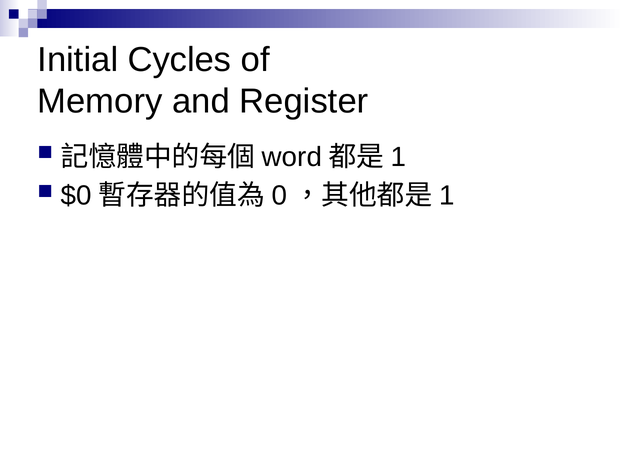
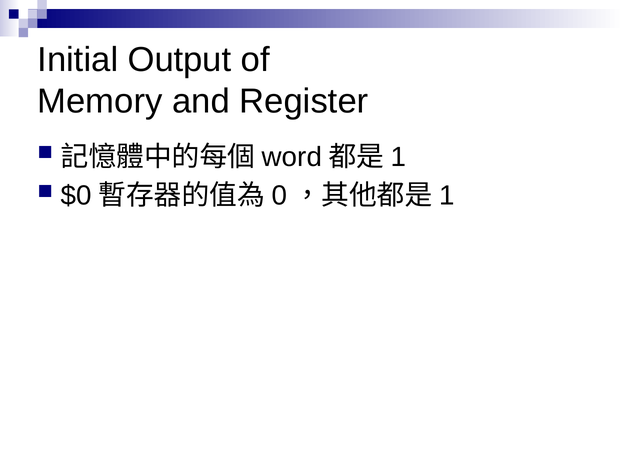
Cycles: Cycles -> Output
